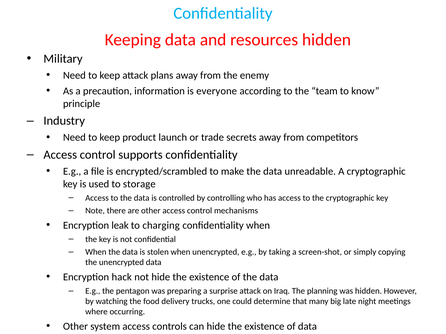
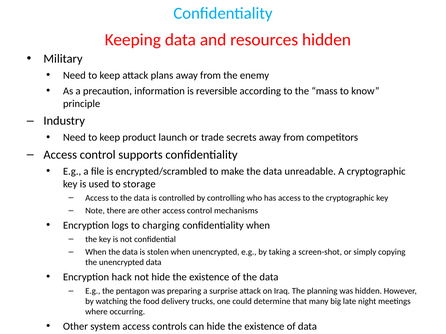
everyone: everyone -> reversible
team: team -> mass
leak: leak -> logs
